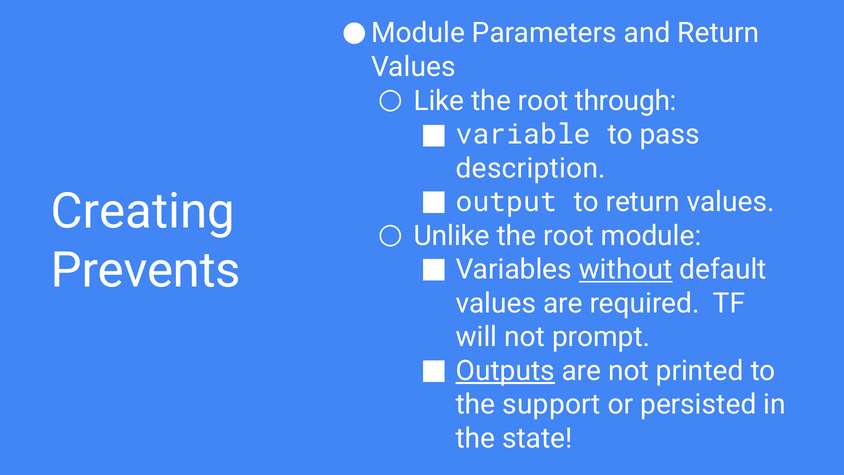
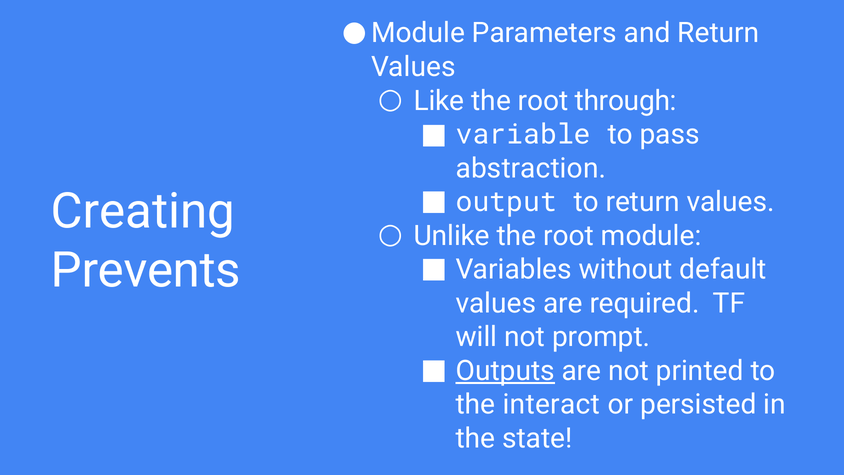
description: description -> abstraction
without underline: present -> none
support: support -> interact
